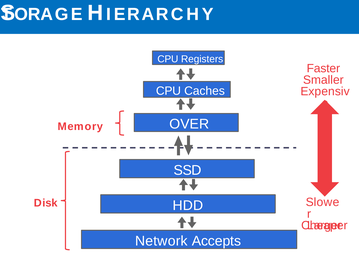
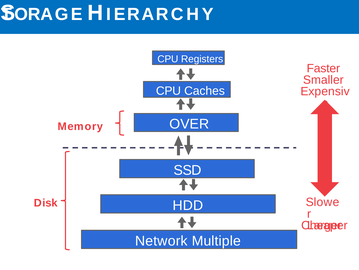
Accepts: Accepts -> Multiple
